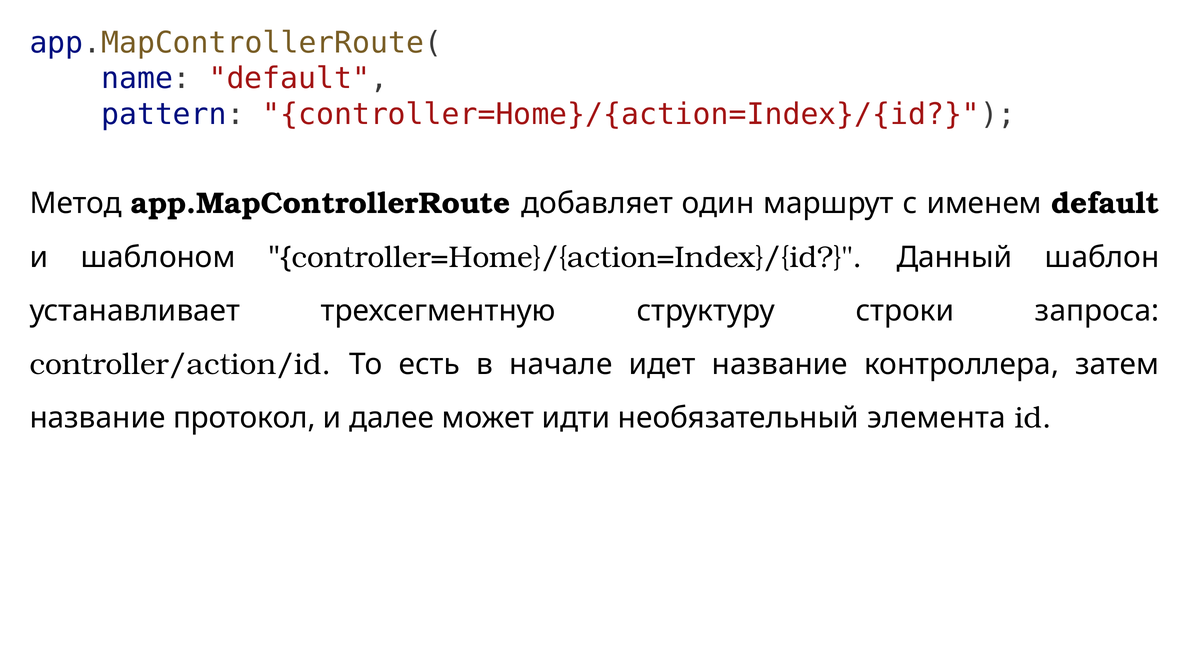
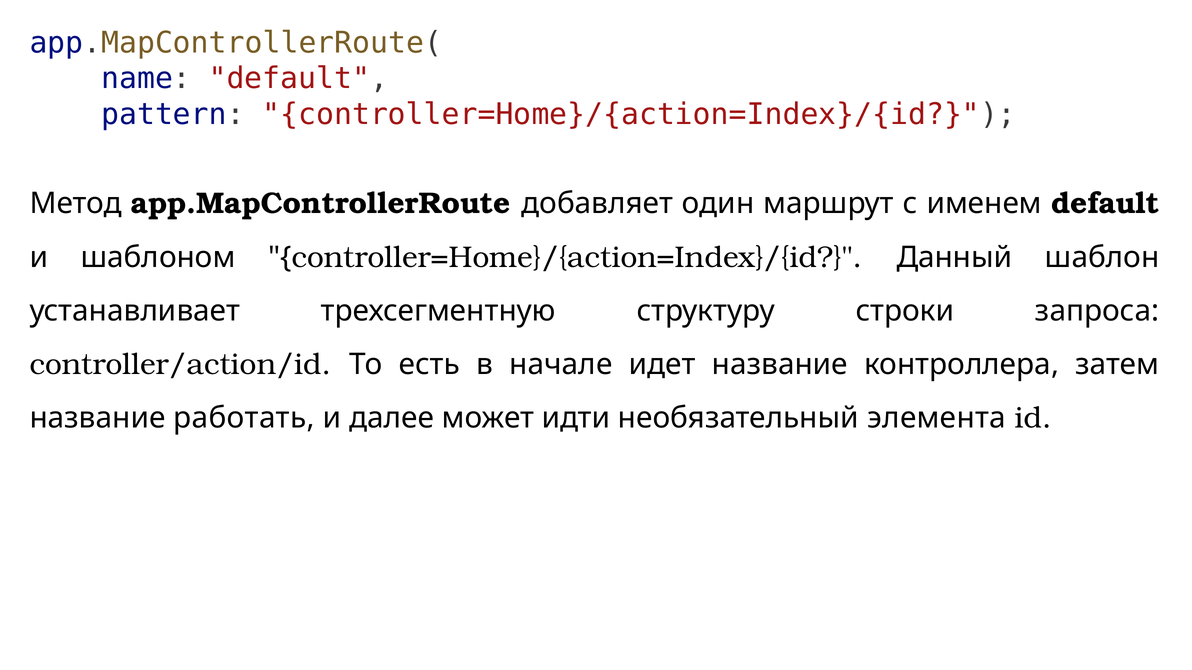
протокол: протокол -> работать
